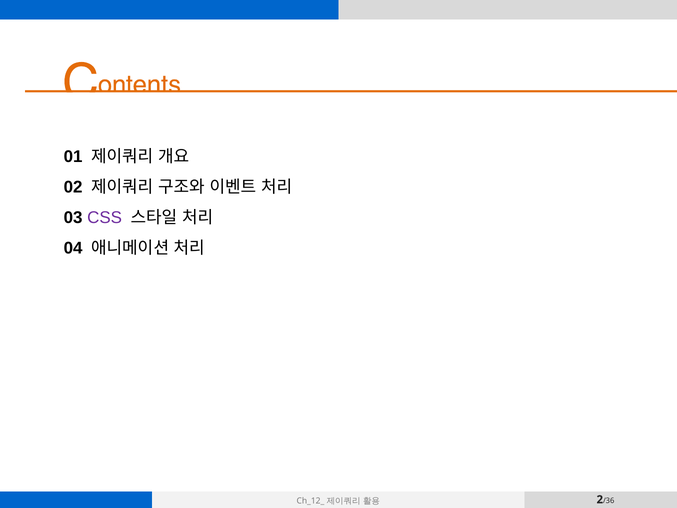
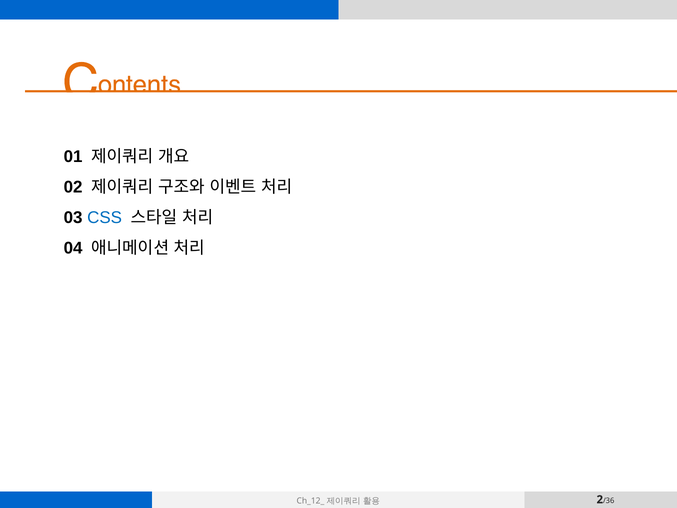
CSS colour: purple -> blue
